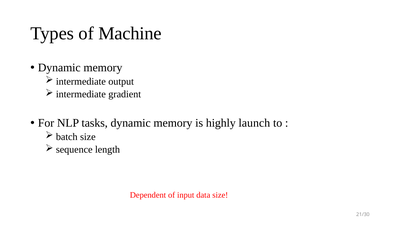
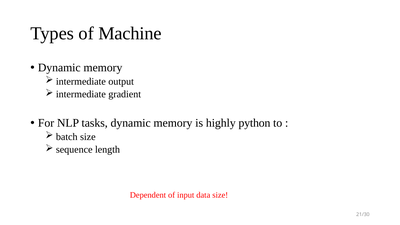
launch: launch -> python
